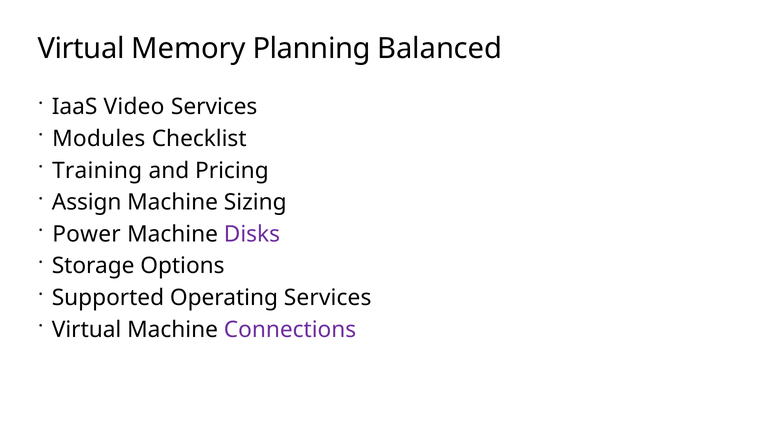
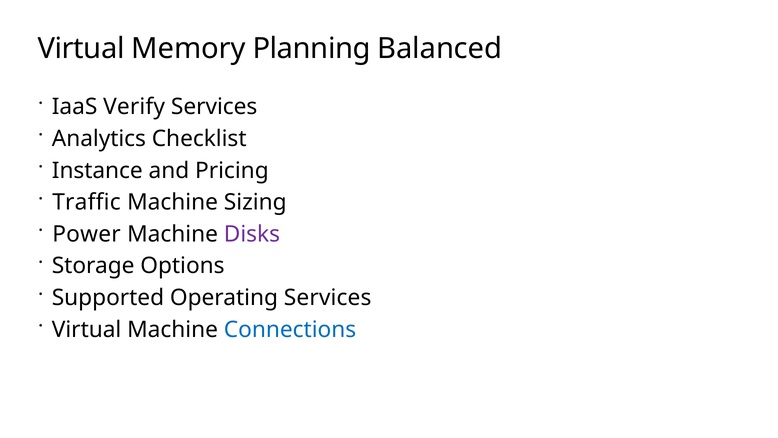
Video: Video -> Verify
Modules: Modules -> Analytics
Training: Training -> Instance
Assign: Assign -> Traffic
Connections colour: purple -> blue
